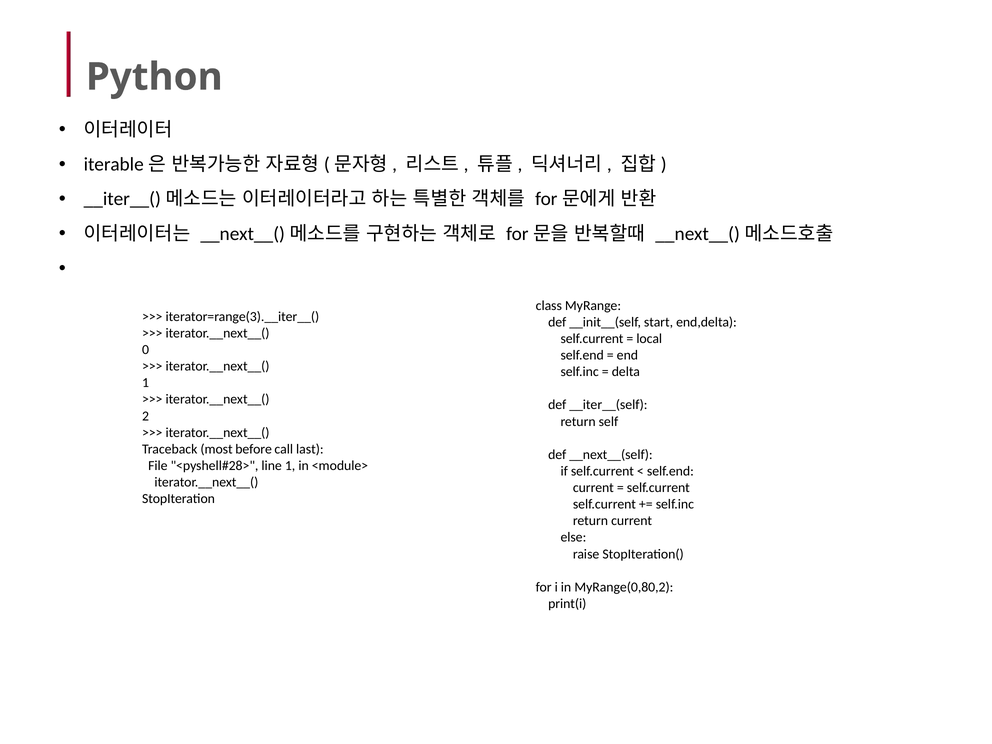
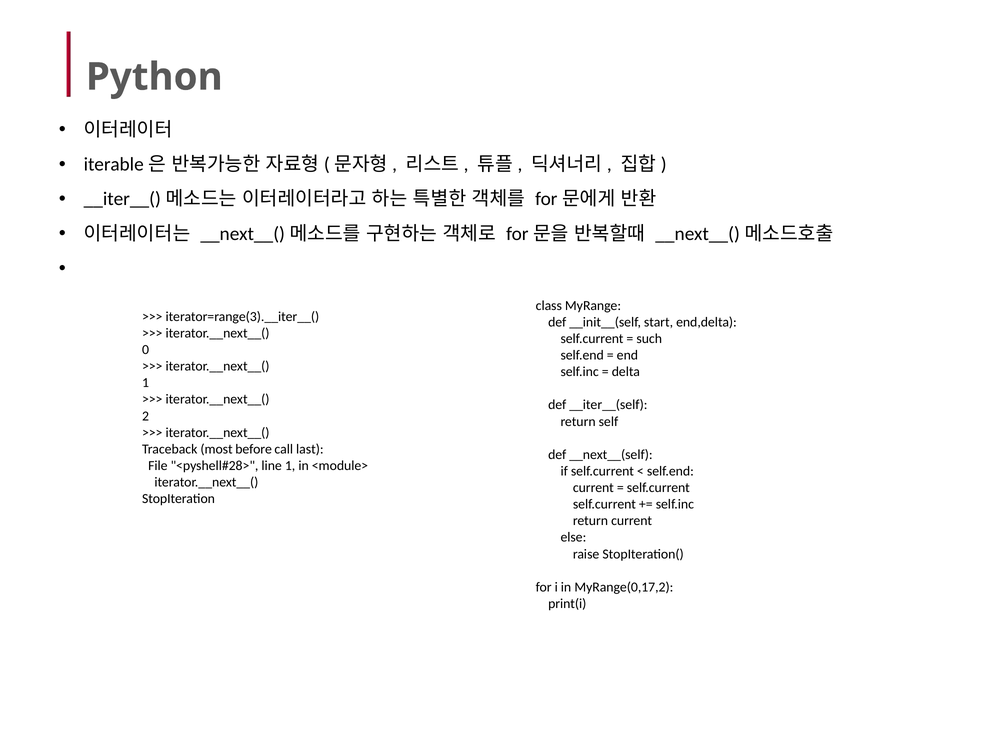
local: local -> such
MyRange(0,80,2: MyRange(0,80,2 -> MyRange(0,17,2
